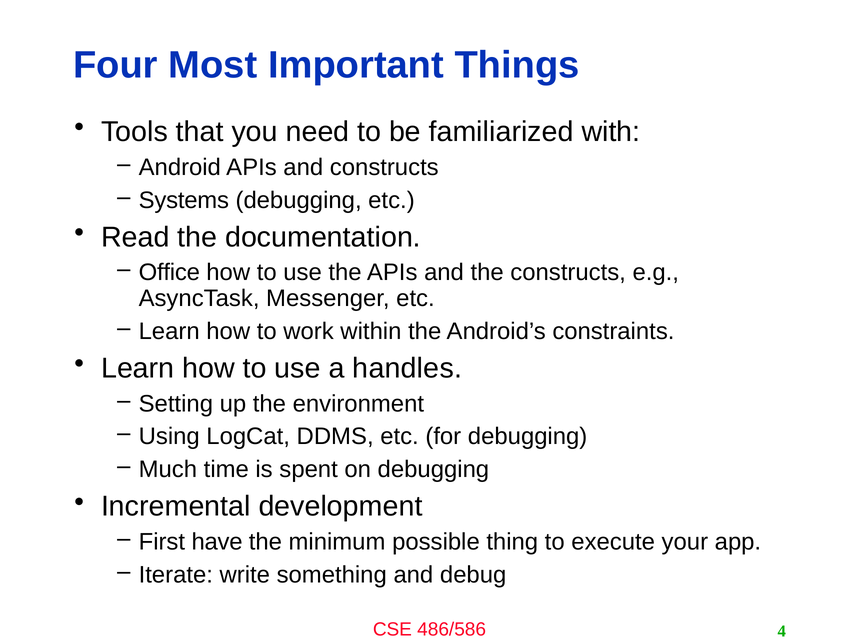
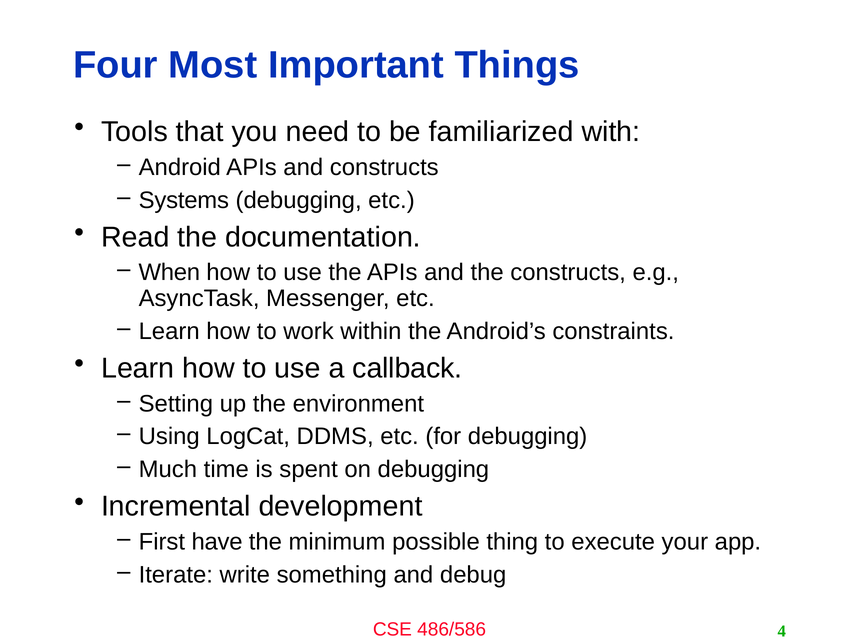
Office: Office -> When
handles: handles -> callback
